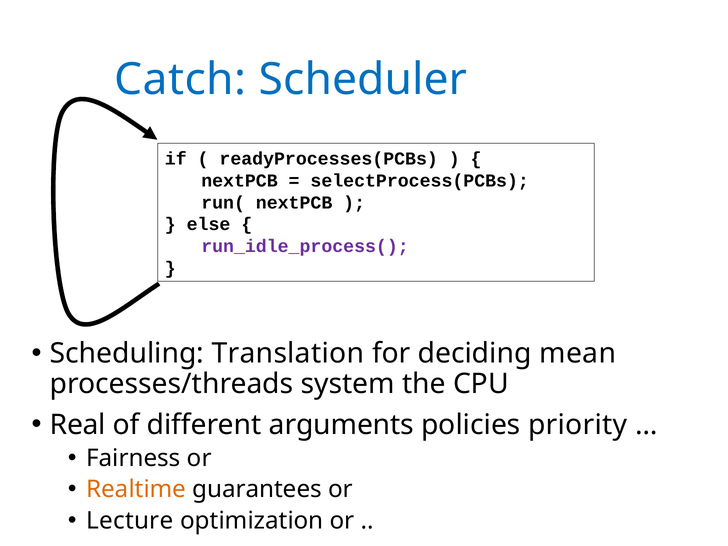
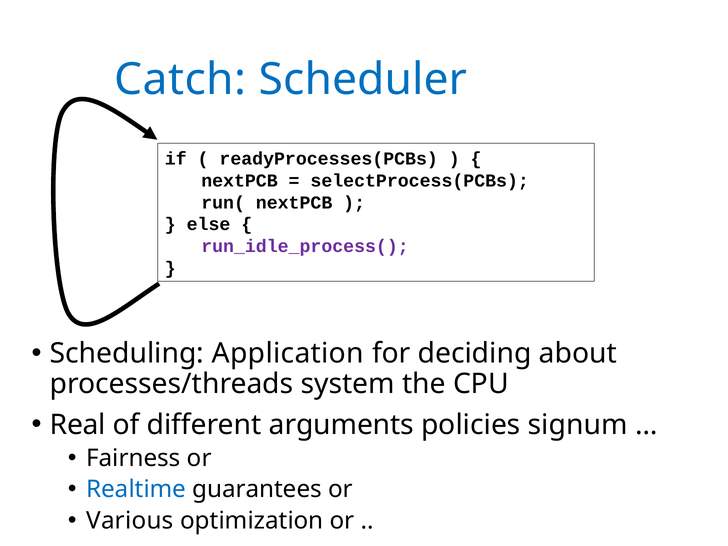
Translation: Translation -> Application
mean: mean -> about
priority: priority -> signum
Realtime colour: orange -> blue
Lecture: Lecture -> Various
